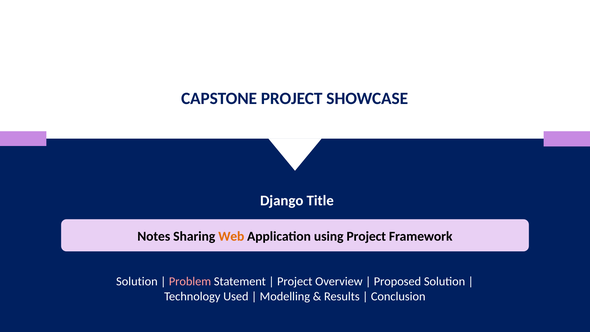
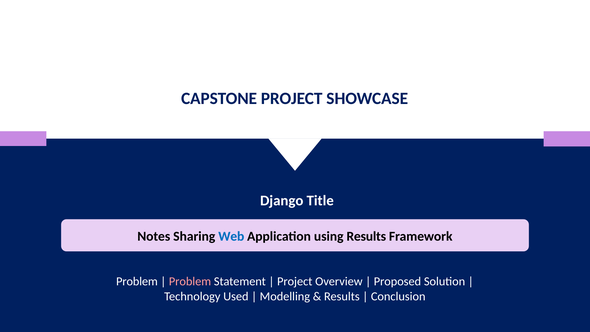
Web colour: orange -> blue
using Project: Project -> Results
Solution at (137, 281): Solution -> Problem
